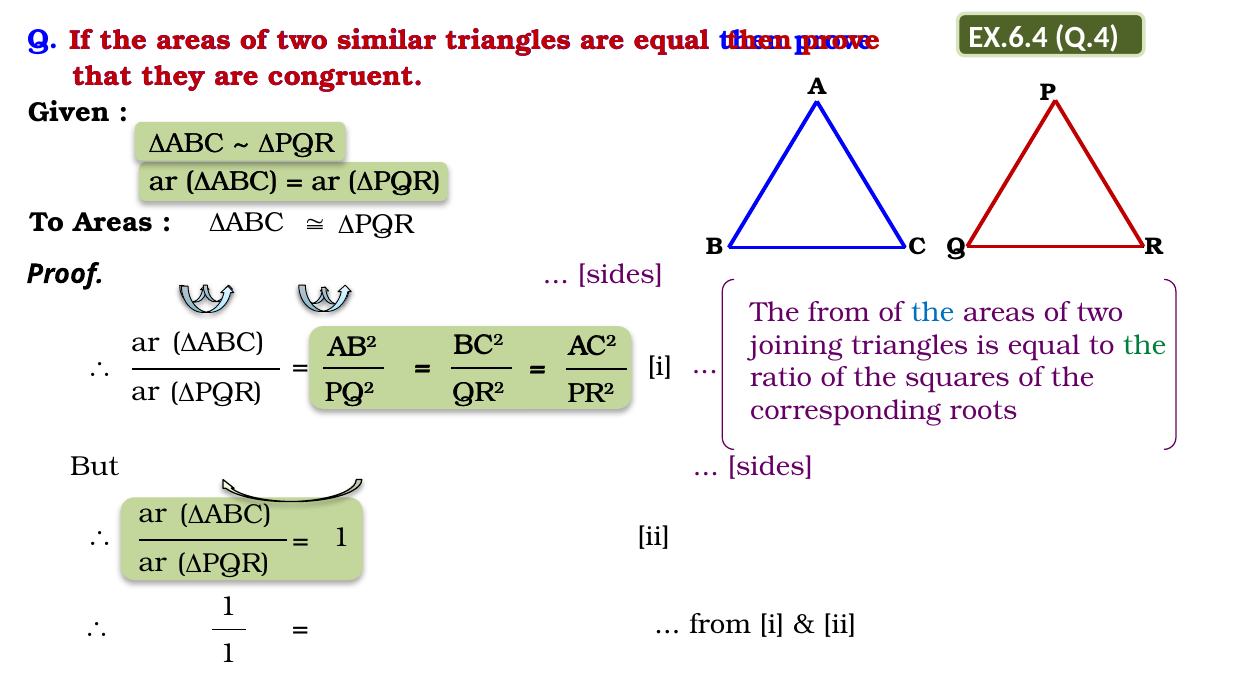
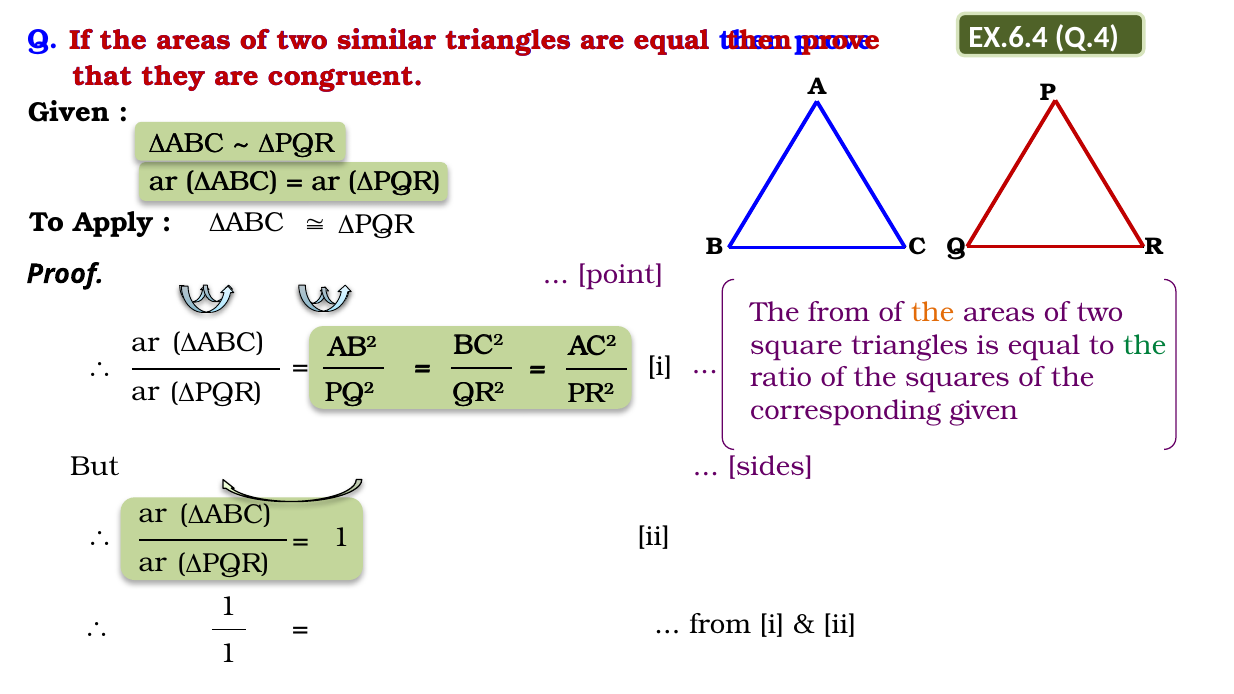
To Areas: Areas -> Apply
sides at (620, 274): sides -> point
the at (933, 312) colour: blue -> orange
joining: joining -> square
corresponding roots: roots -> given
